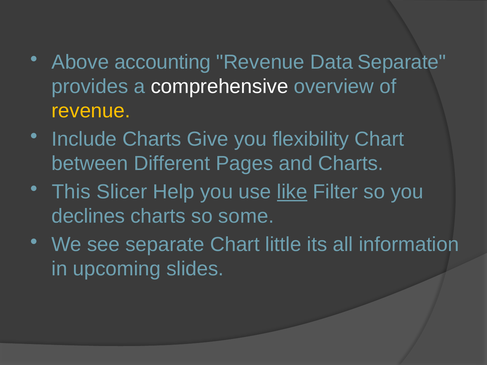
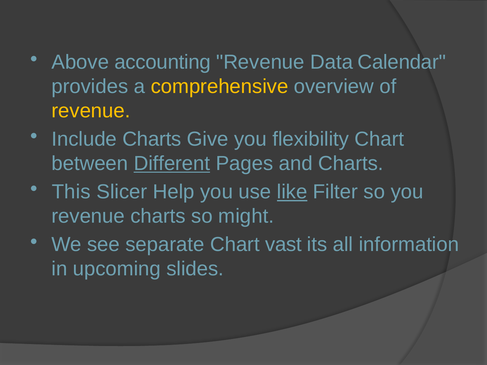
Data Separate: Separate -> Calendar
comprehensive colour: white -> yellow
Different underline: none -> present
declines at (88, 216): declines -> revenue
some: some -> might
little: little -> vast
